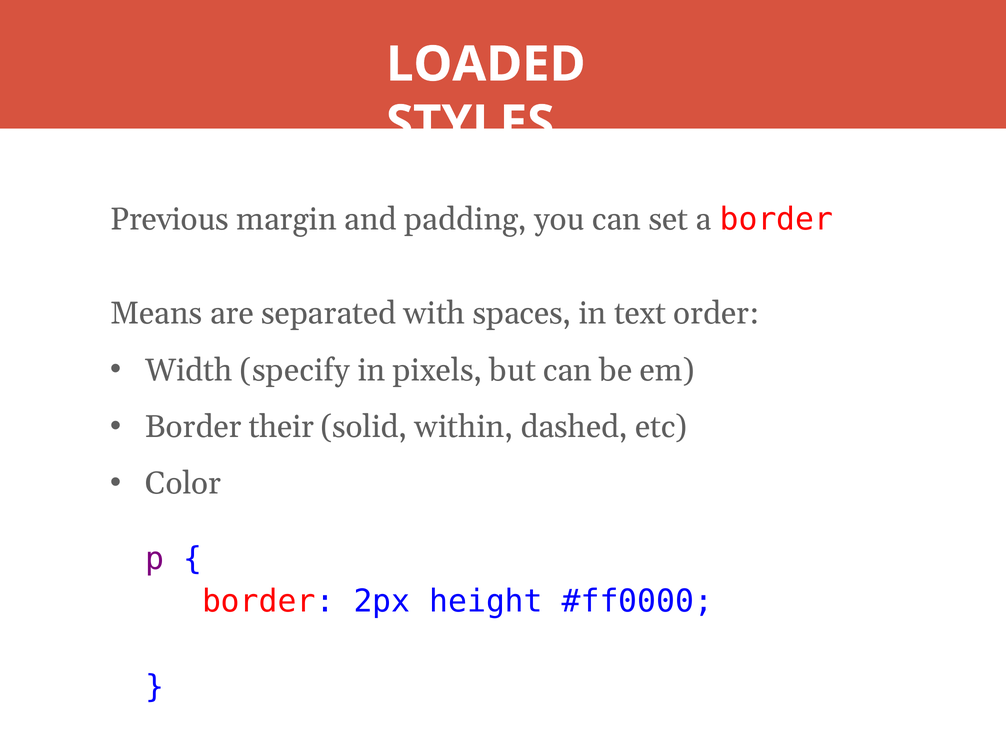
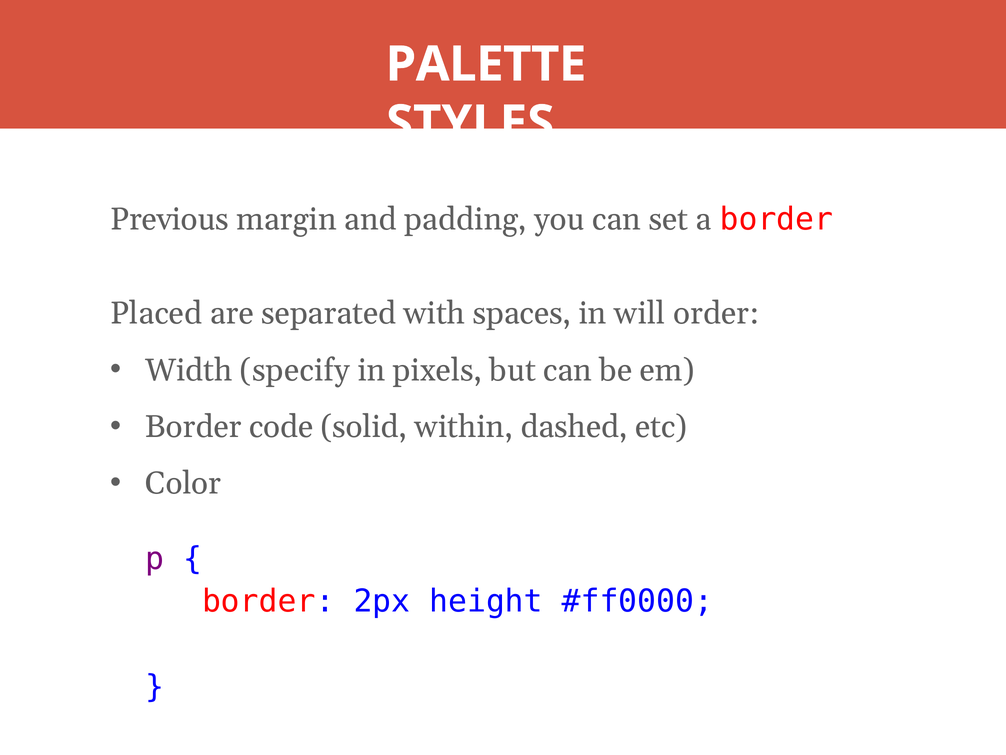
LOADED: LOADED -> PALETTE
Means: Means -> Placed
text: text -> will
their: their -> code
